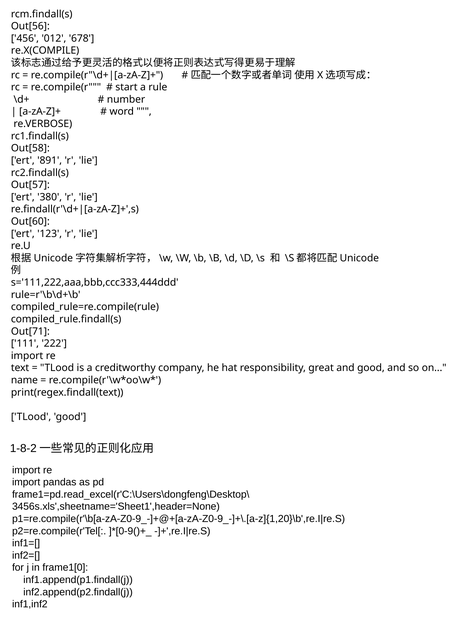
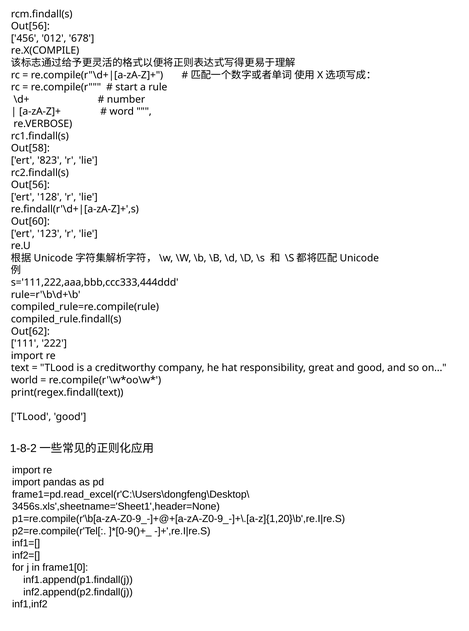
891: 891 -> 823
Out[57 at (30, 185): Out[57 -> Out[56
380: 380 -> 128
Out[71: Out[71 -> Out[62
name: name -> world
